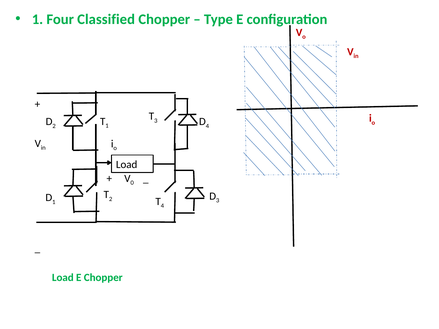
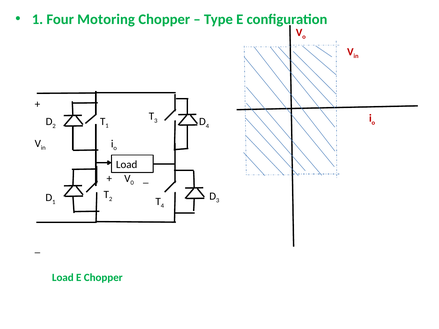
Classified: Classified -> Motoring
